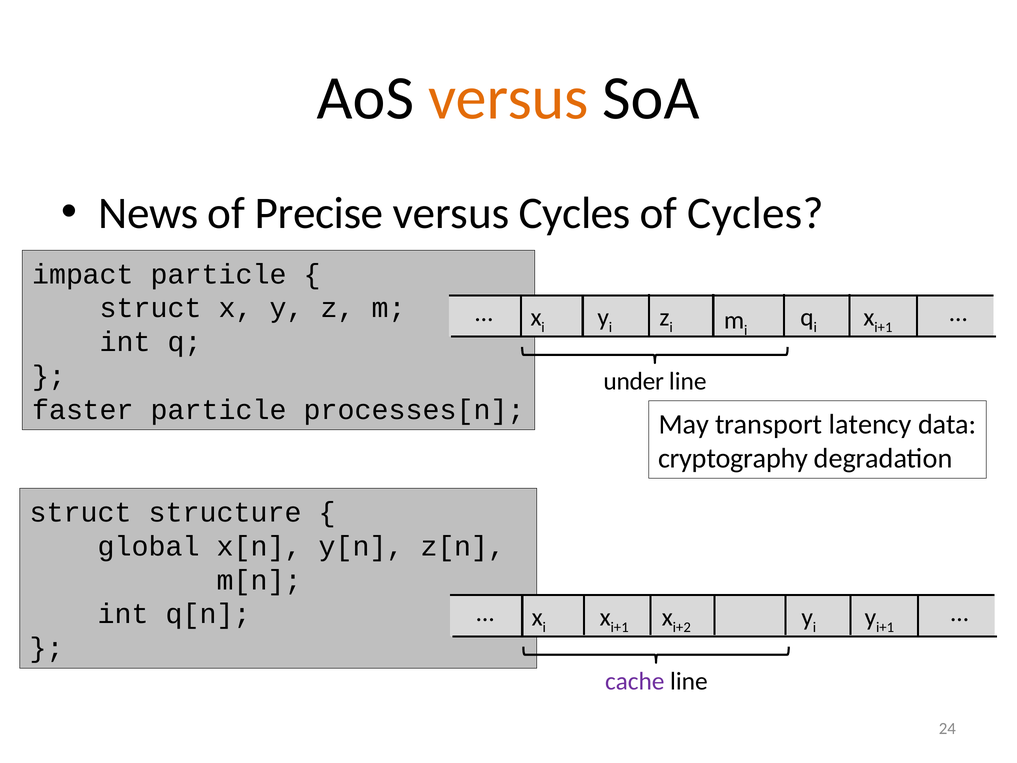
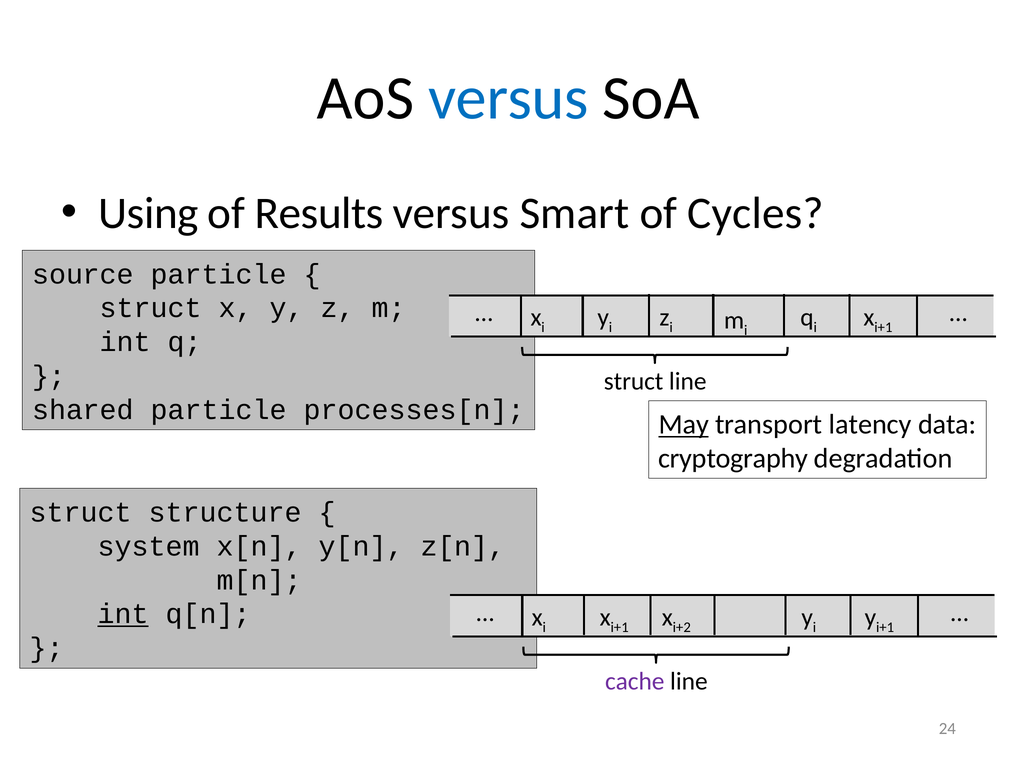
versus at (508, 98) colour: orange -> blue
News: News -> Using
Precise: Precise -> Results
versus Cycles: Cycles -> Smart
impact: impact -> source
under at (634, 381): under -> struct
faster: faster -> shared
May underline: none -> present
global: global -> system
int at (123, 614) underline: none -> present
